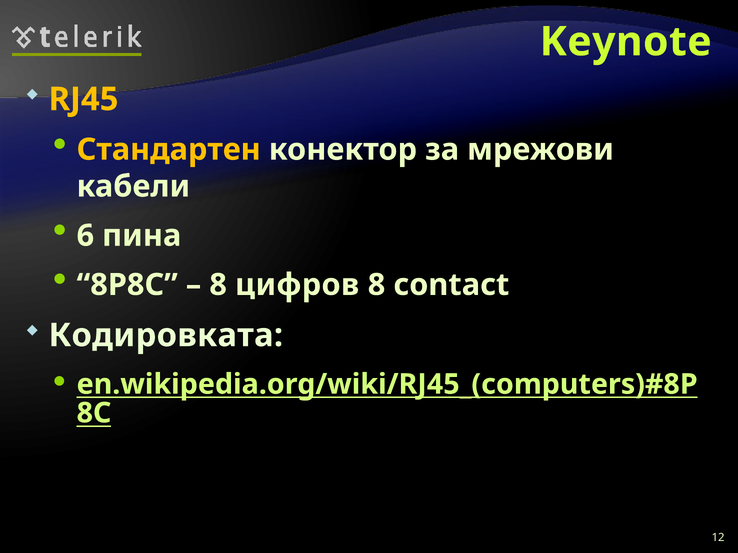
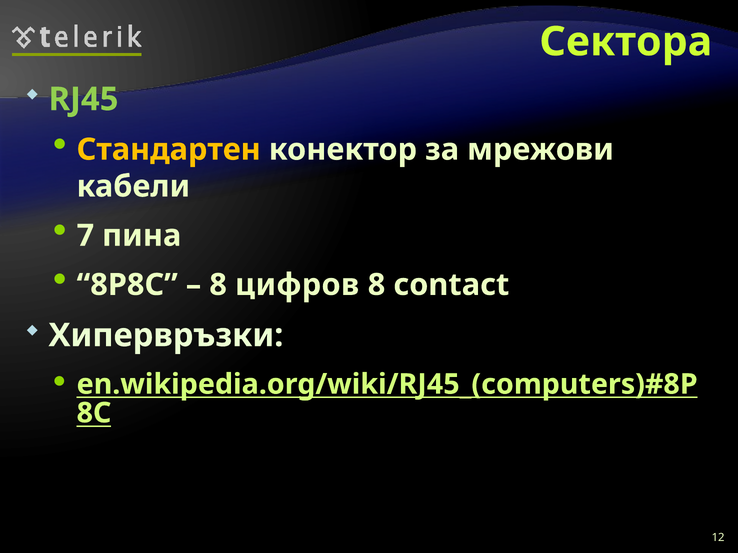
Keynote: Keynote -> Сектора
RJ45 colour: yellow -> light green
6: 6 -> 7
Кодировката: Кодировката -> Хипервръзки
